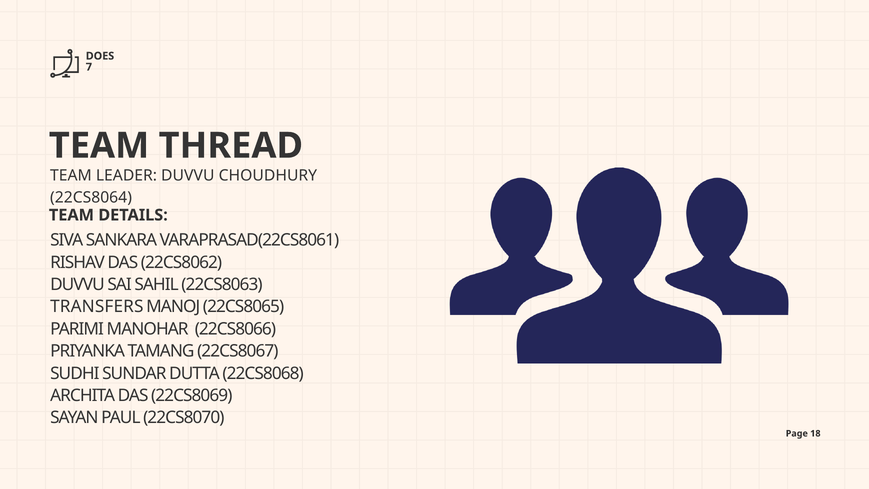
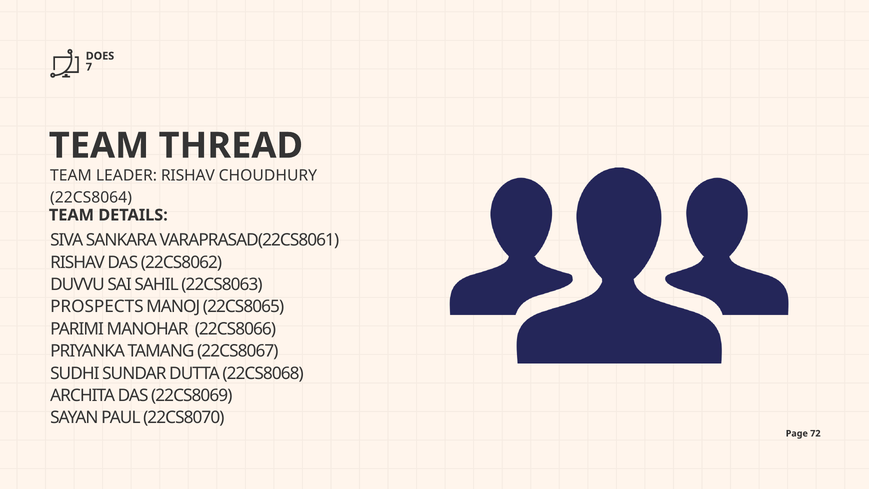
LEADER DUVVU: DUVVU -> RISHAV
TRANSFERS: TRANSFERS -> PROSPECTS
18: 18 -> 72
